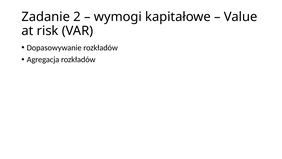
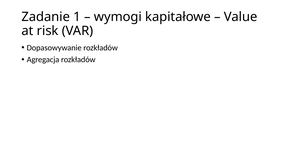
2: 2 -> 1
